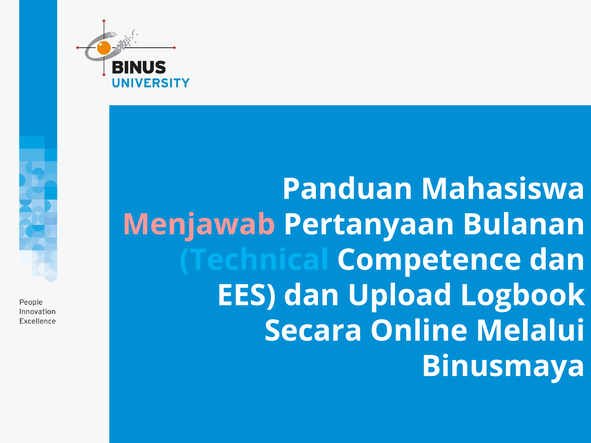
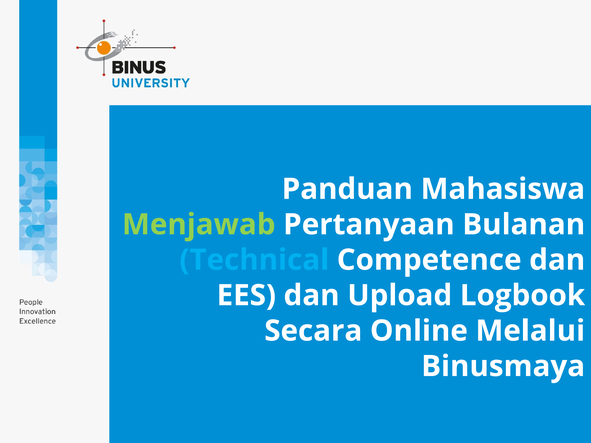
Menjawab colour: pink -> light green
